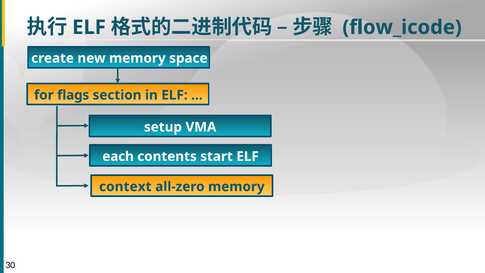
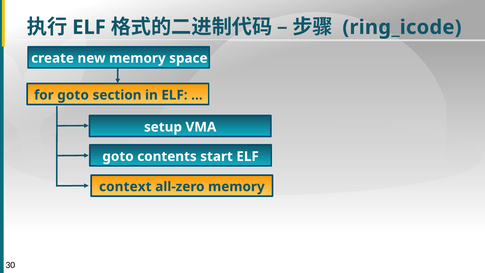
flow_icode: flow_icode -> ring_icode
for flags: flags -> goto
each at (118, 156): each -> goto
